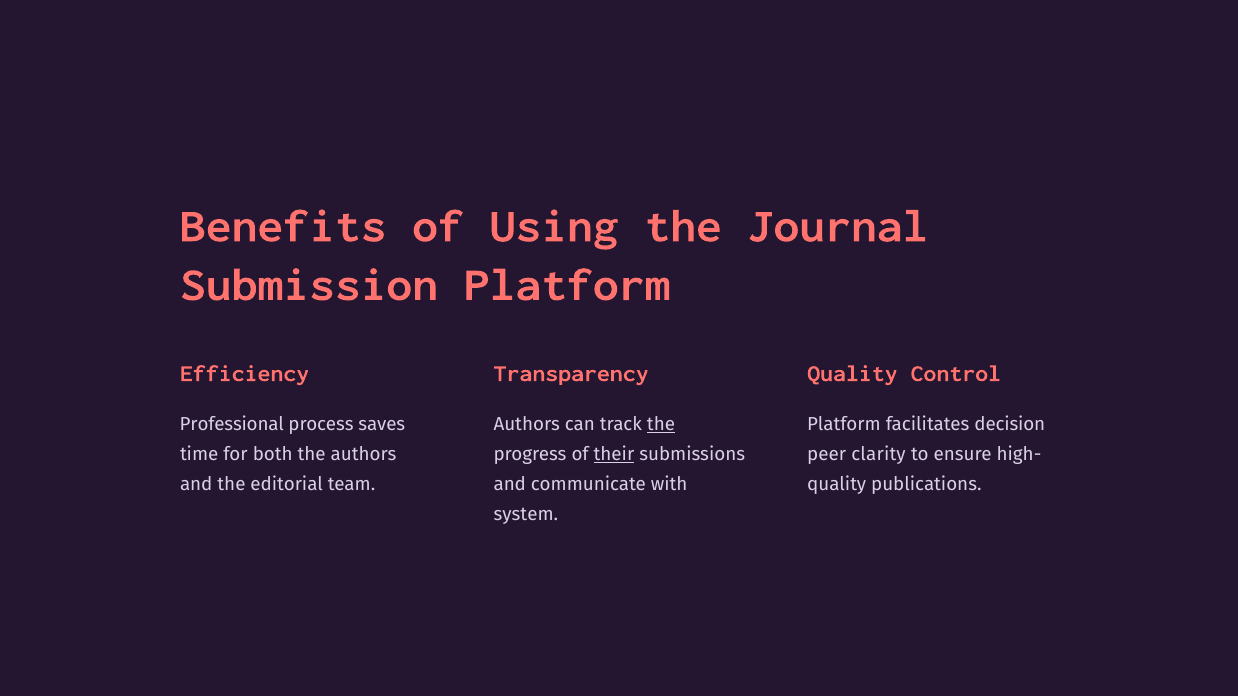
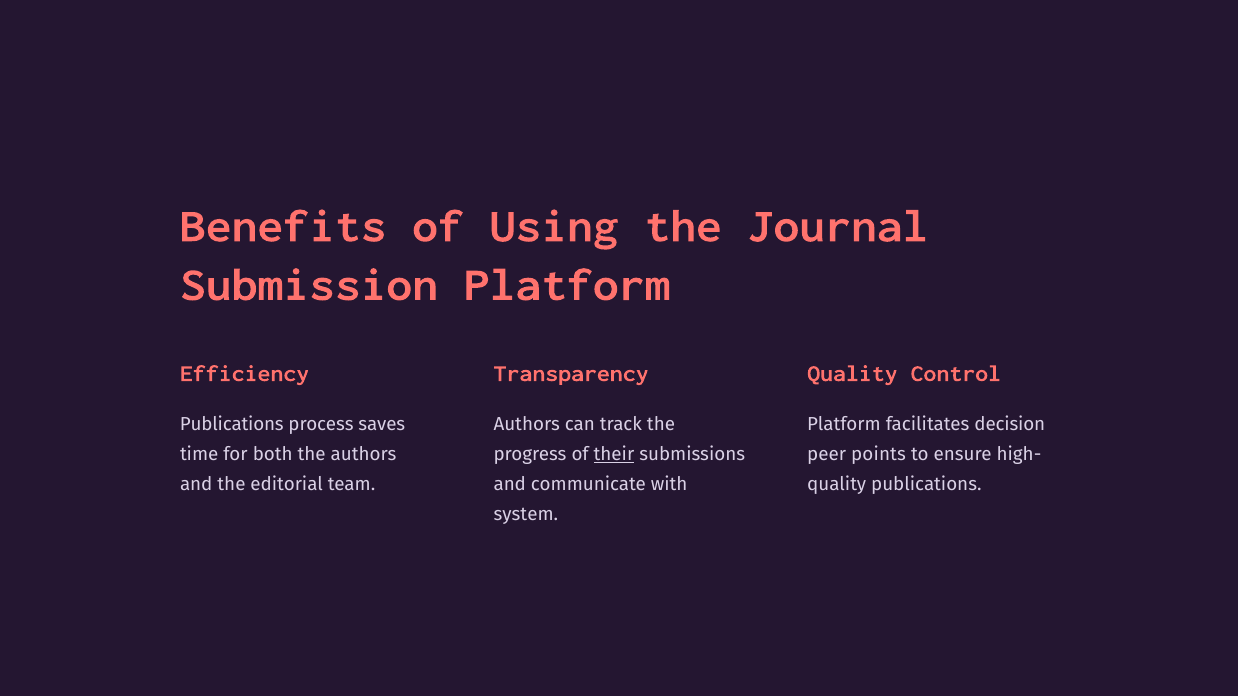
Professional at (232, 425): Professional -> Publications
the at (661, 425) underline: present -> none
clarity: clarity -> points
